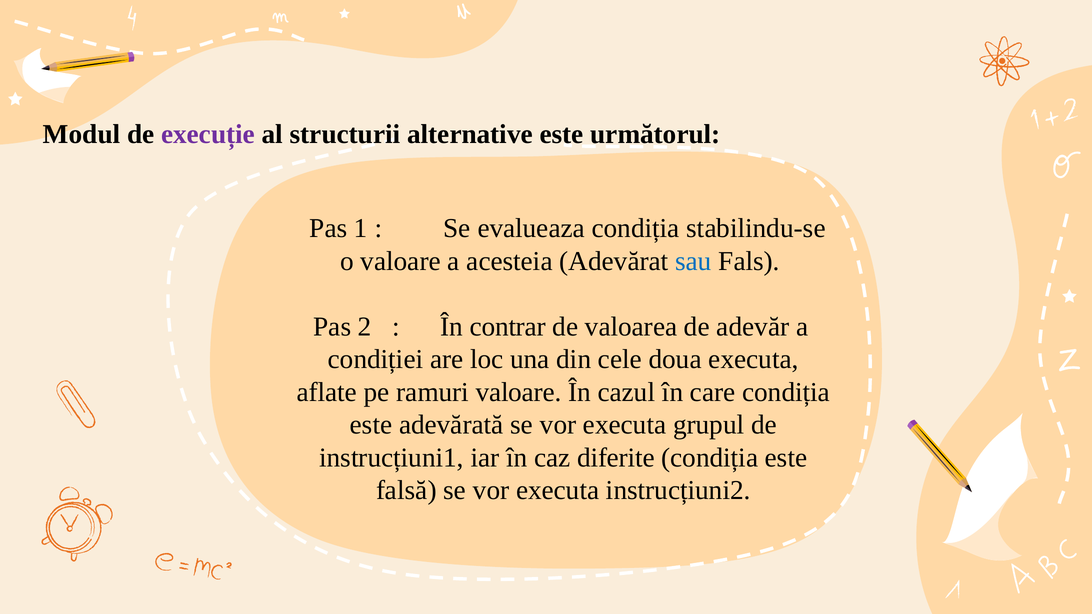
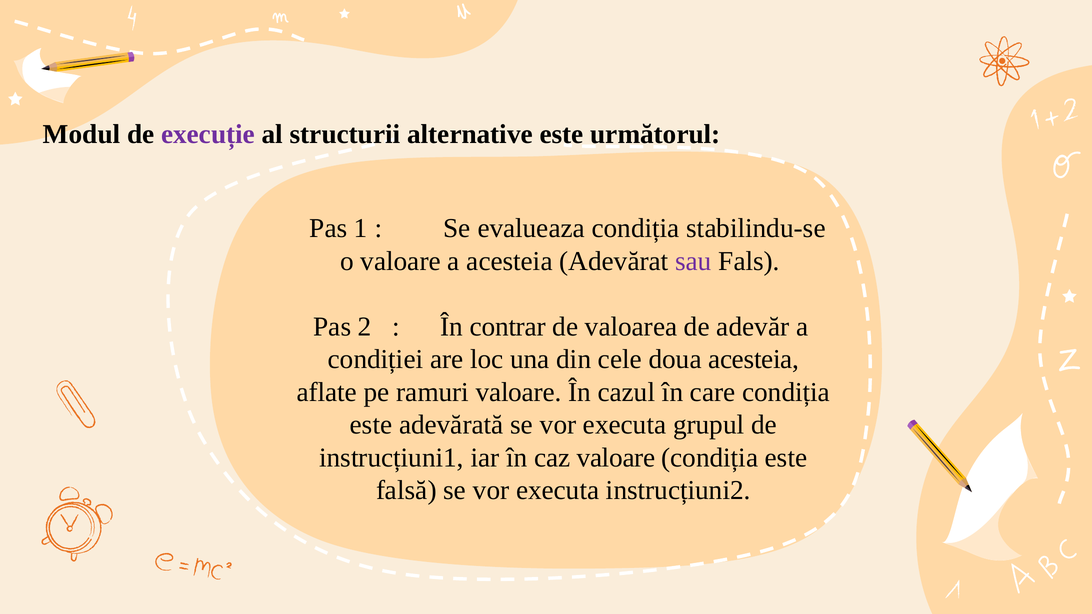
sau colour: blue -> purple
doua executa: executa -> acesteia
caz diferite: diferite -> valoare
